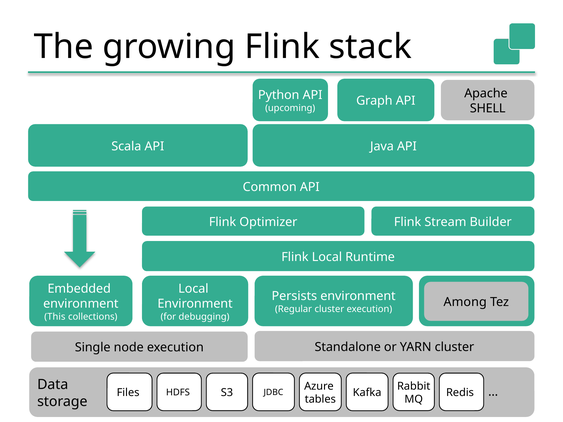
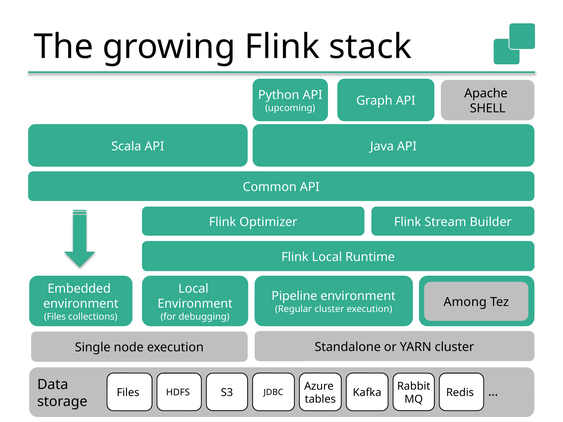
Persists: Persists -> Pipeline
This at (55, 317): This -> Files
